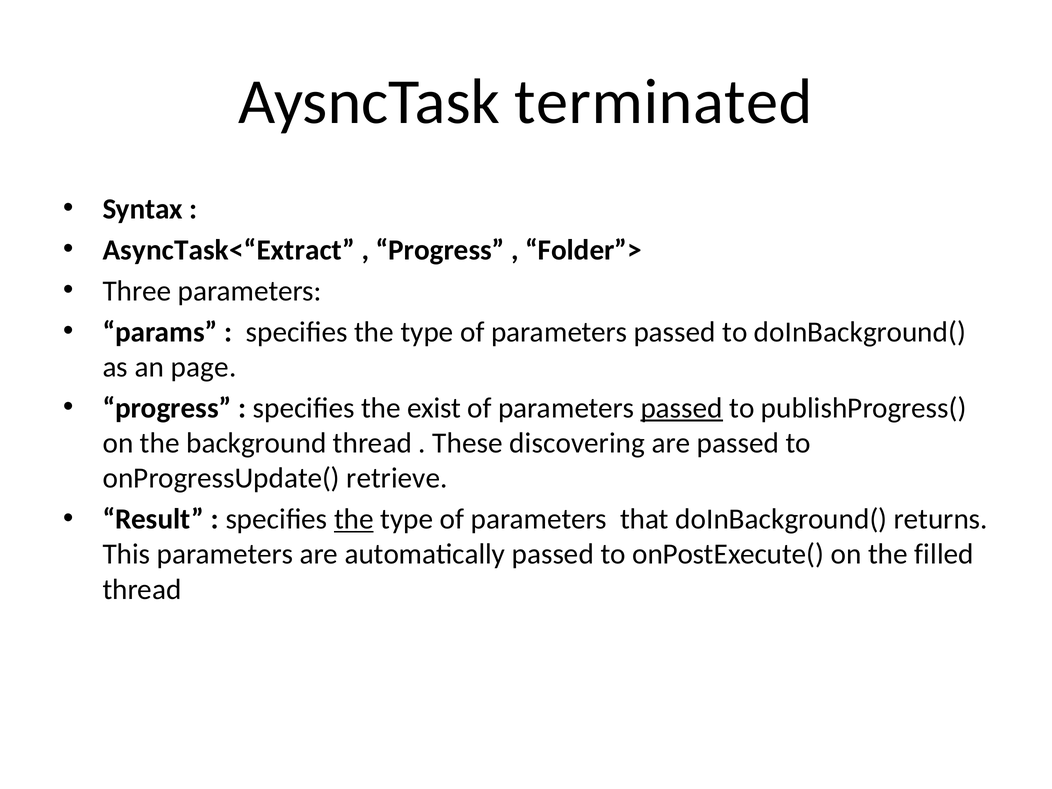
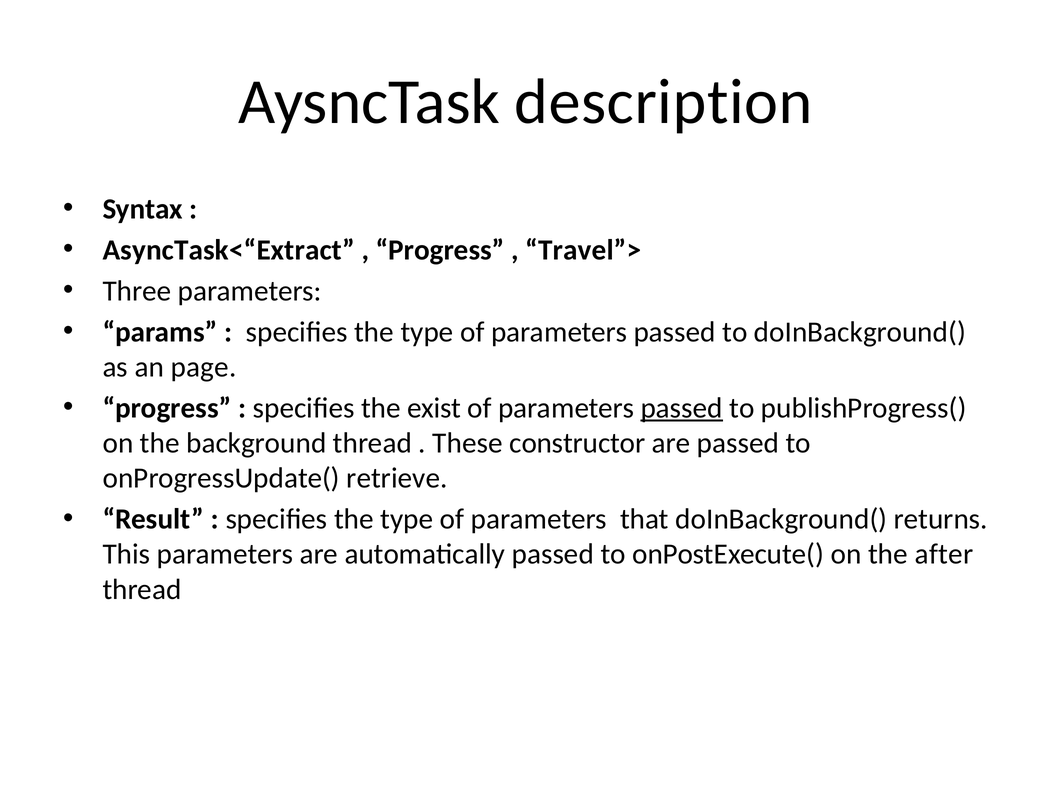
terminated: terminated -> description
Folder”>: Folder”> -> Travel”>
discovering: discovering -> constructor
the at (354, 519) underline: present -> none
filled: filled -> after
